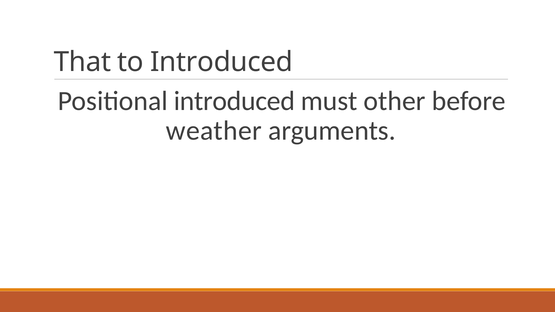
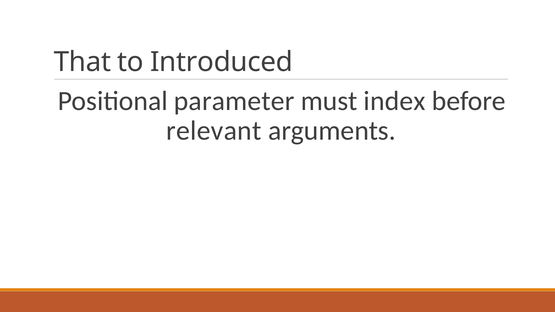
Positional introduced: introduced -> parameter
other: other -> index
weather: weather -> relevant
